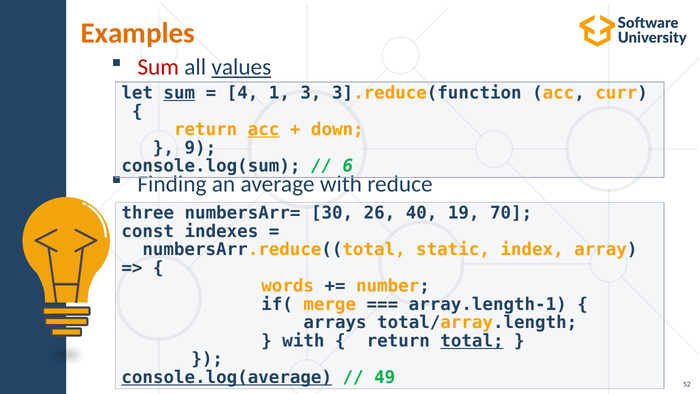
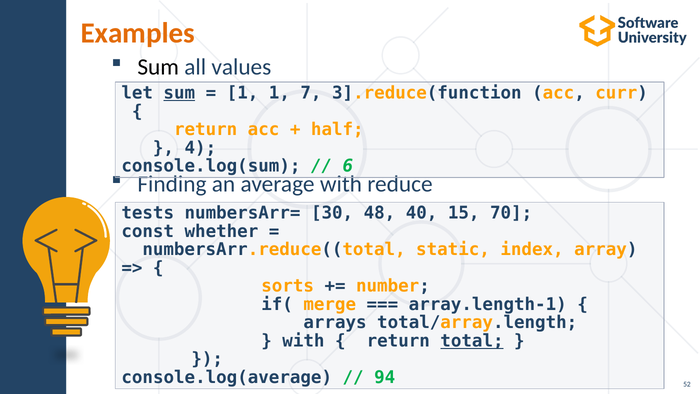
Sum at (158, 67) colour: red -> black
values underline: present -> none
4 at (243, 93): 4 -> 1
3: 3 -> 7
acc at (264, 130) underline: present -> none
down: down -> half
9: 9 -> 4
three: three -> tests
26: 26 -> 48
19: 19 -> 15
indexes: indexes -> whether
words: words -> sorts
console.log(average underline: present -> none
49: 49 -> 94
